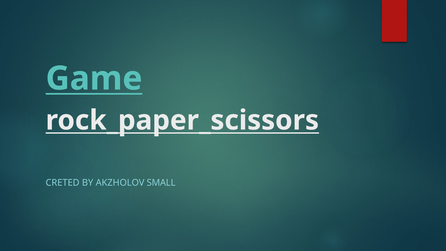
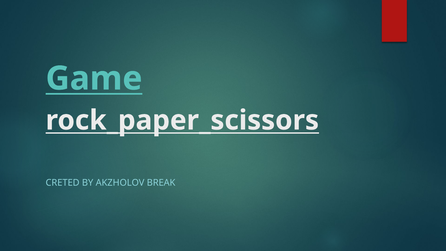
SMALL: SMALL -> BREAK
